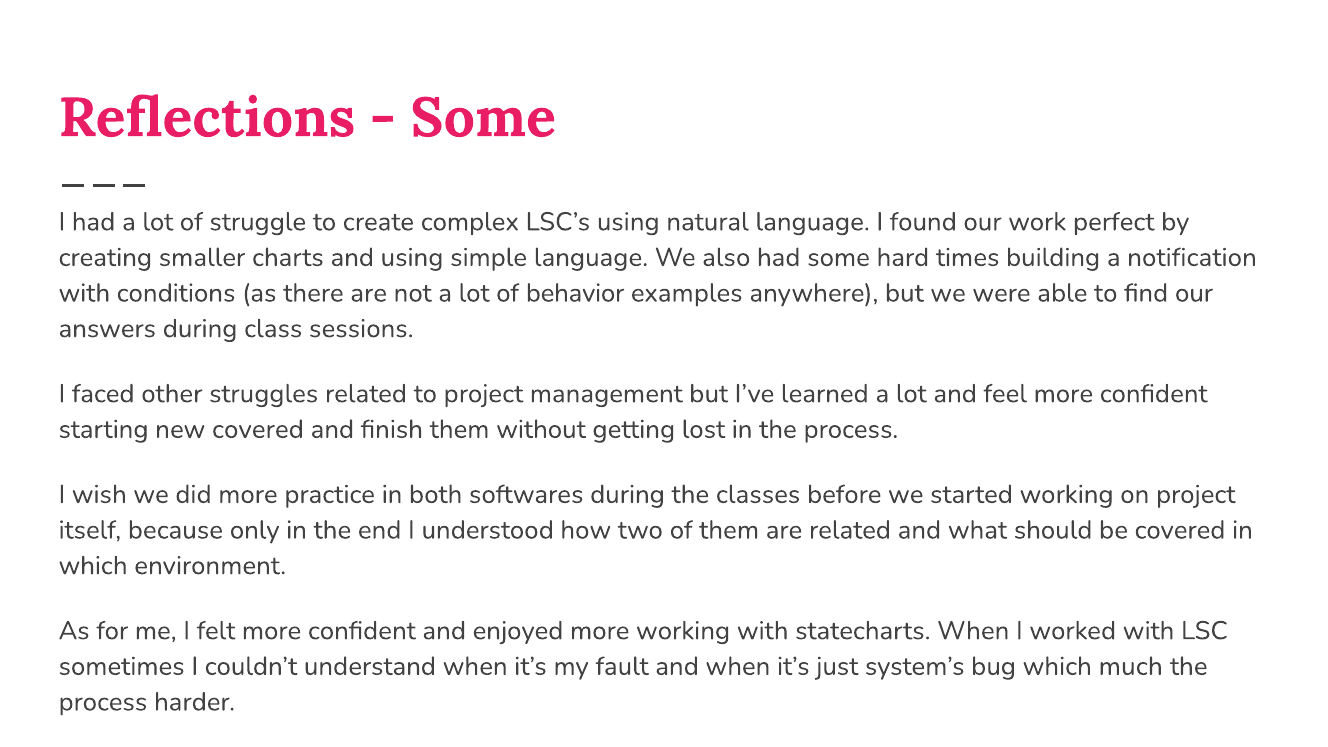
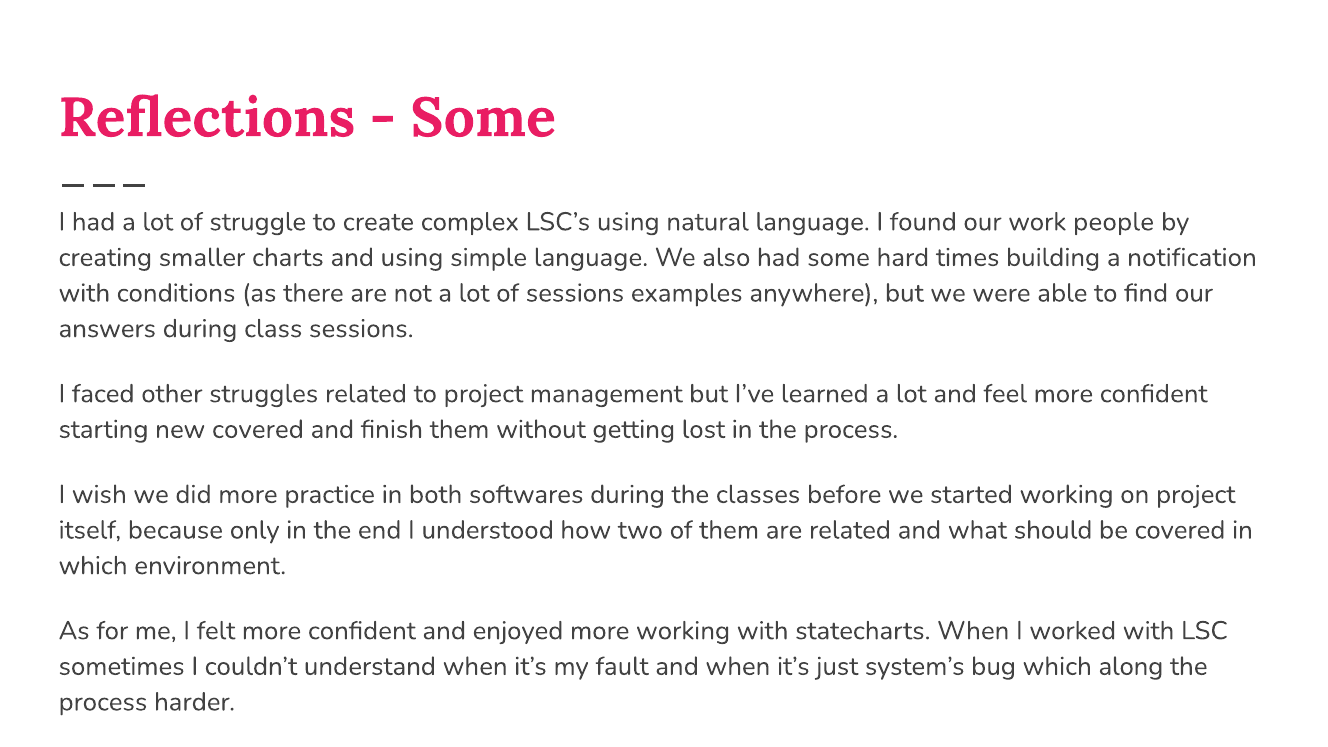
perfect: perfect -> people
of behavior: behavior -> sessions
much: much -> along
